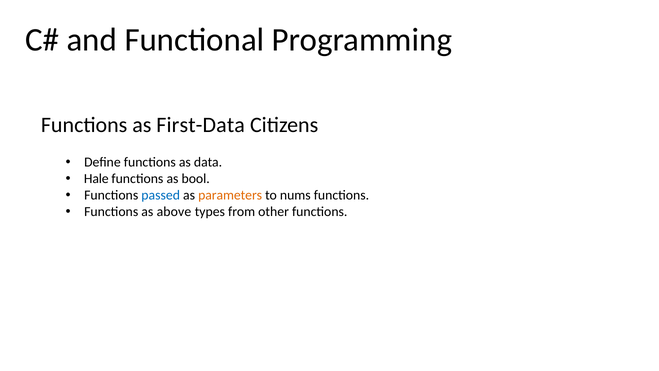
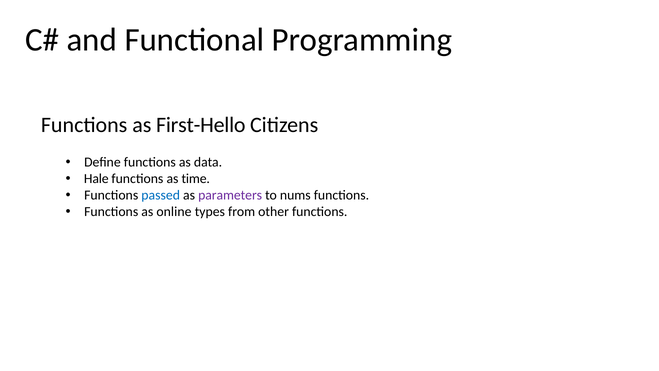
First-Data: First-Data -> First-Hello
bool: bool -> time
parameters colour: orange -> purple
above: above -> online
